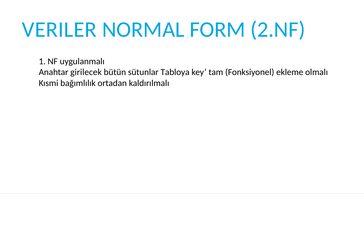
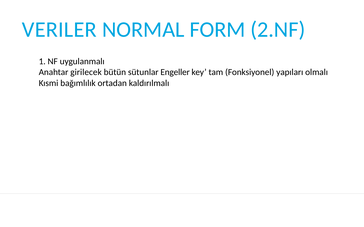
Tabloya: Tabloya -> Engeller
ekleme: ekleme -> yapıları
